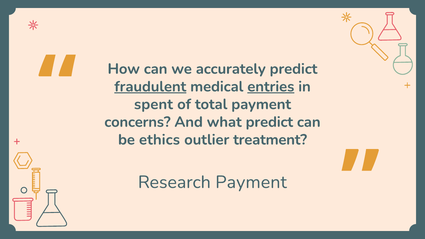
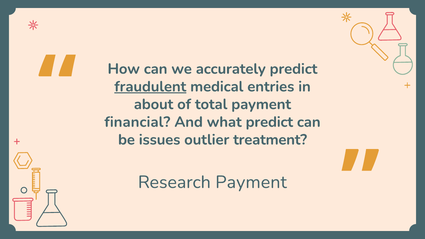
entries underline: present -> none
spent: spent -> about
concerns: concerns -> financial
ethics: ethics -> issues
